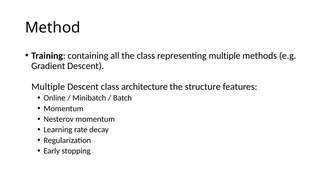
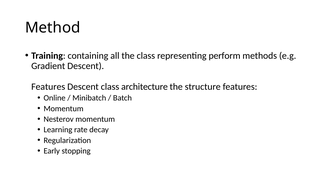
representing multiple: multiple -> perform
Multiple at (48, 87): Multiple -> Features
